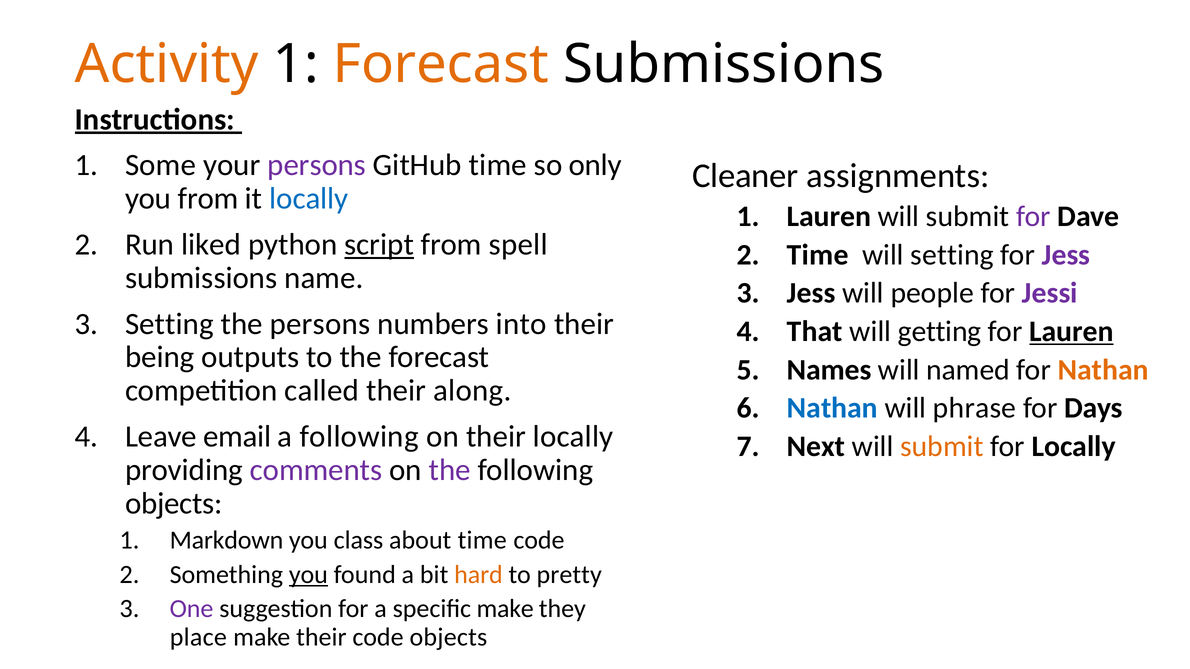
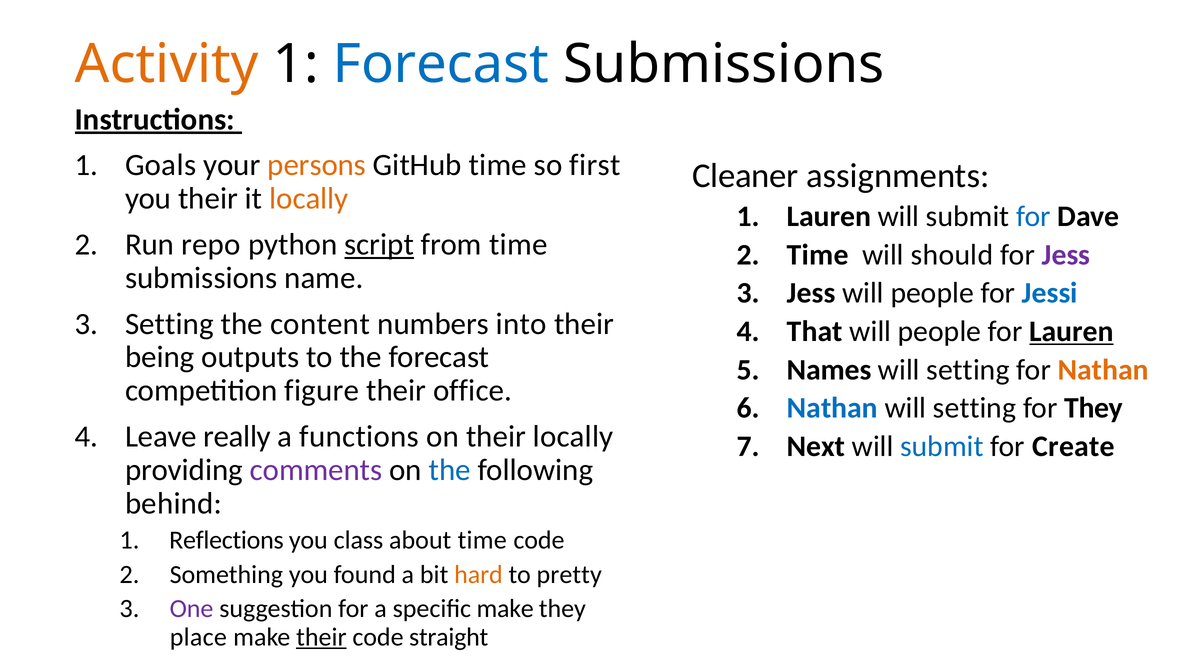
Forecast at (441, 64) colour: orange -> blue
Some: Some -> Goals
persons at (317, 165) colour: purple -> orange
only: only -> first
you from: from -> their
locally at (309, 199) colour: blue -> orange
for at (1033, 217) colour: purple -> blue
liked: liked -> repo
from spell: spell -> time
will setting: setting -> should
Jessi colour: purple -> blue
the persons: persons -> content
getting at (940, 332): getting -> people
named at (968, 370): named -> setting
called: called -> figure
along: along -> office
phrase at (975, 408): phrase -> setting
for Days: Days -> They
email: email -> really
a following: following -> functions
submit at (942, 447) colour: orange -> blue
for Locally: Locally -> Create
the at (450, 470) colour: purple -> blue
objects at (174, 504): objects -> behind
Markdown: Markdown -> Reflections
you at (308, 575) underline: present -> none
their at (321, 637) underline: none -> present
code objects: objects -> straight
